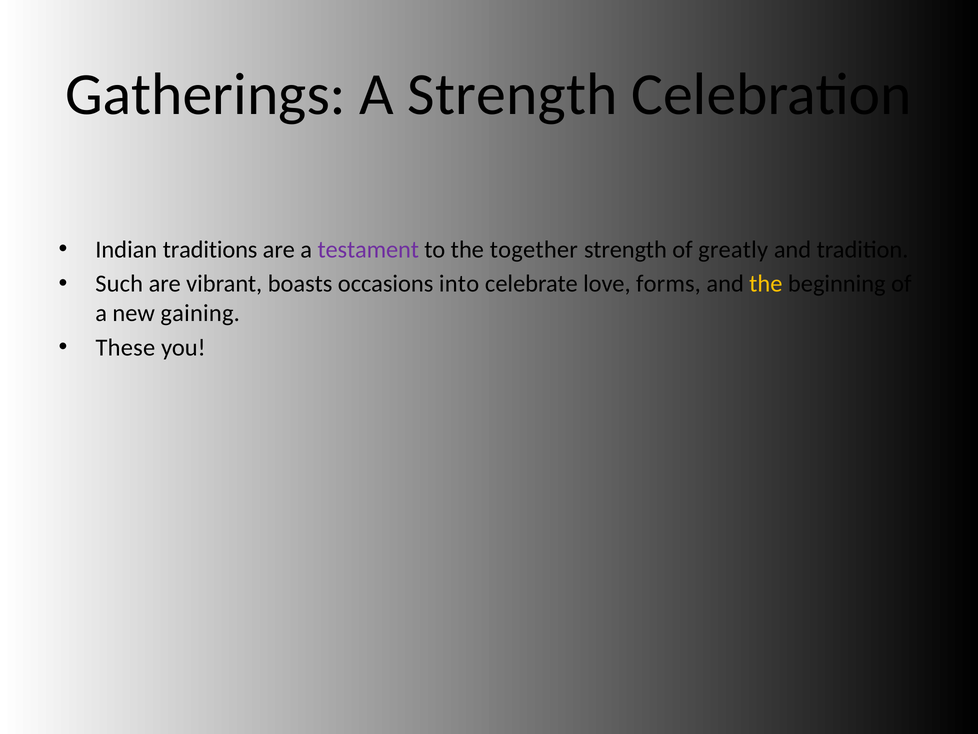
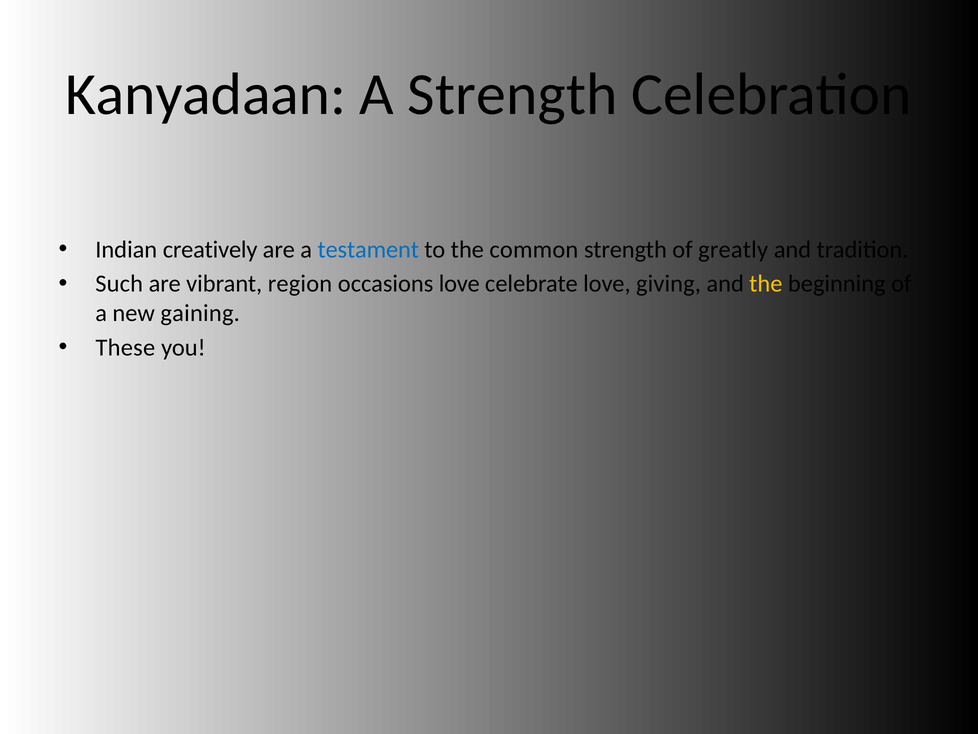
Gatherings: Gatherings -> Kanyadaan
traditions: traditions -> creatively
testament colour: purple -> blue
together: together -> common
boasts: boasts -> region
occasions into: into -> love
forms: forms -> giving
